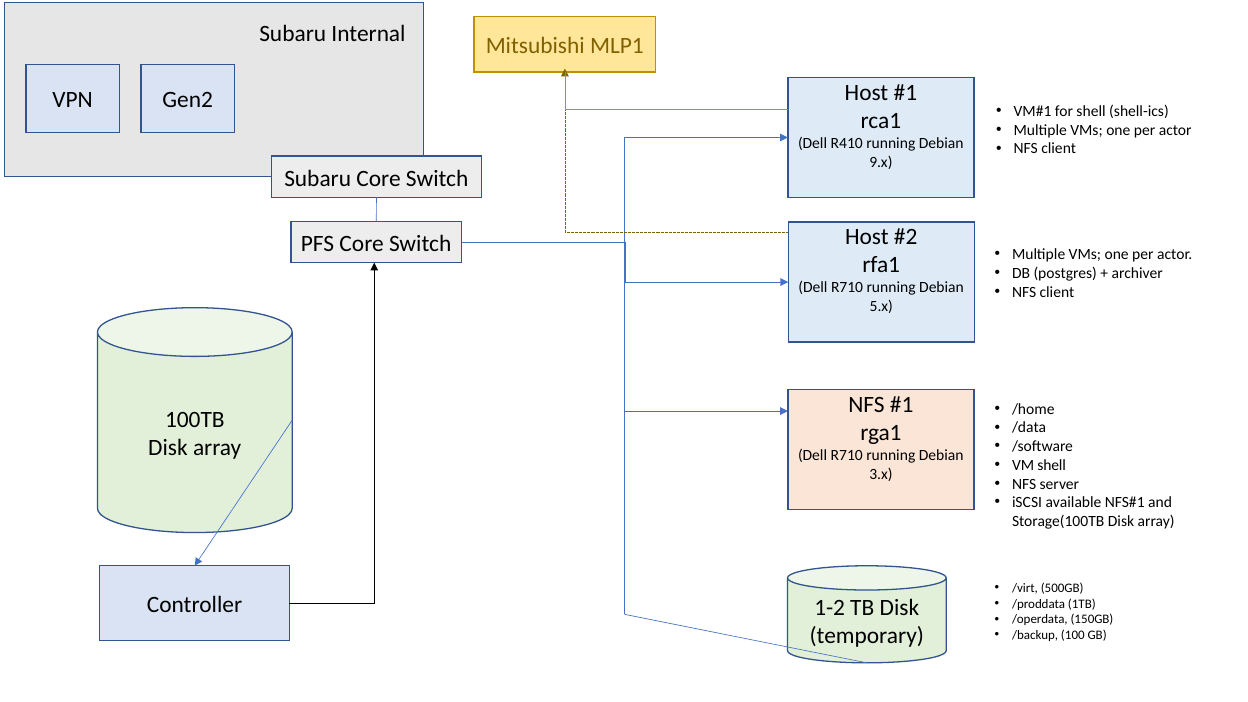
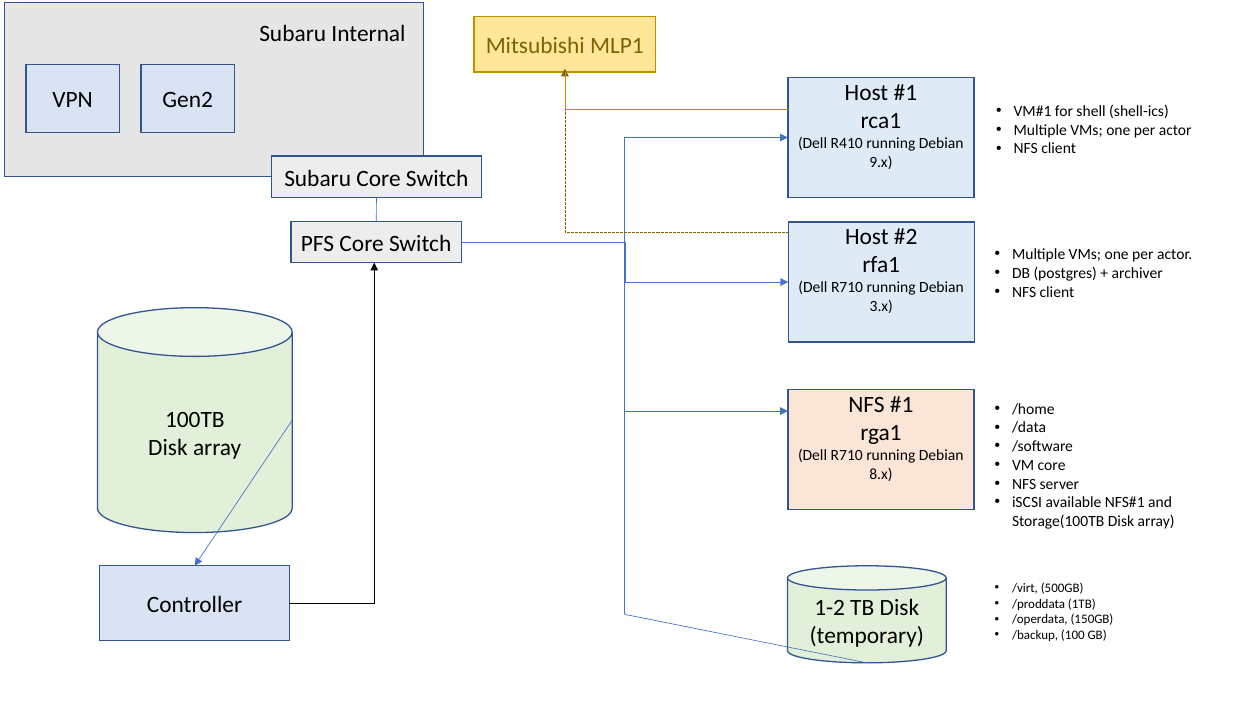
5.x: 5.x -> 3.x
VM shell: shell -> core
3.x: 3.x -> 8.x
